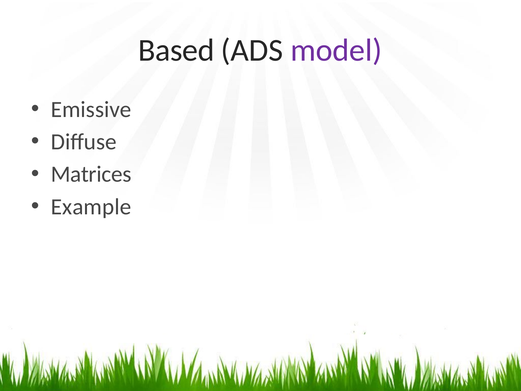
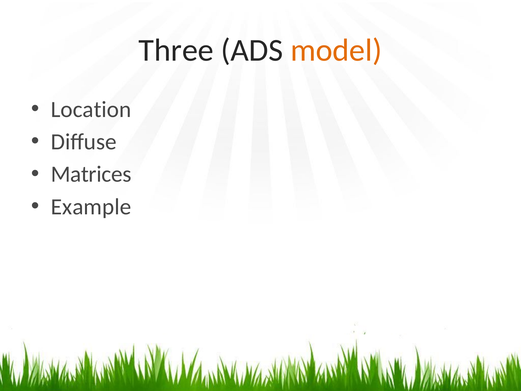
Based: Based -> Three
model colour: purple -> orange
Emissive: Emissive -> Location
